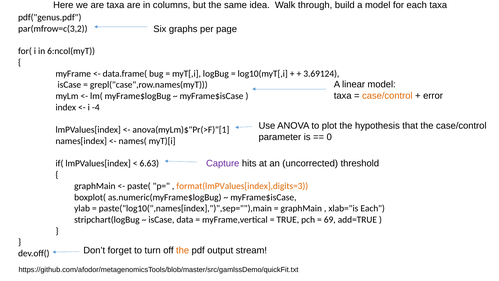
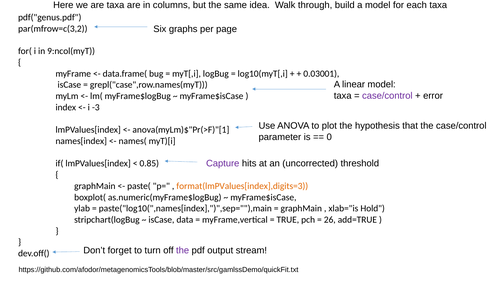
6:ncol(myT: 6:ncol(myT -> 9:ncol(myT
3.69124: 3.69124 -> 0.03001
case/control at (387, 96) colour: orange -> purple
-4: -4 -> -3
6.63: 6.63 -> 0.85
xlab="is Each: Each -> Hold
69: 69 -> 26
the at (183, 250) colour: orange -> purple
